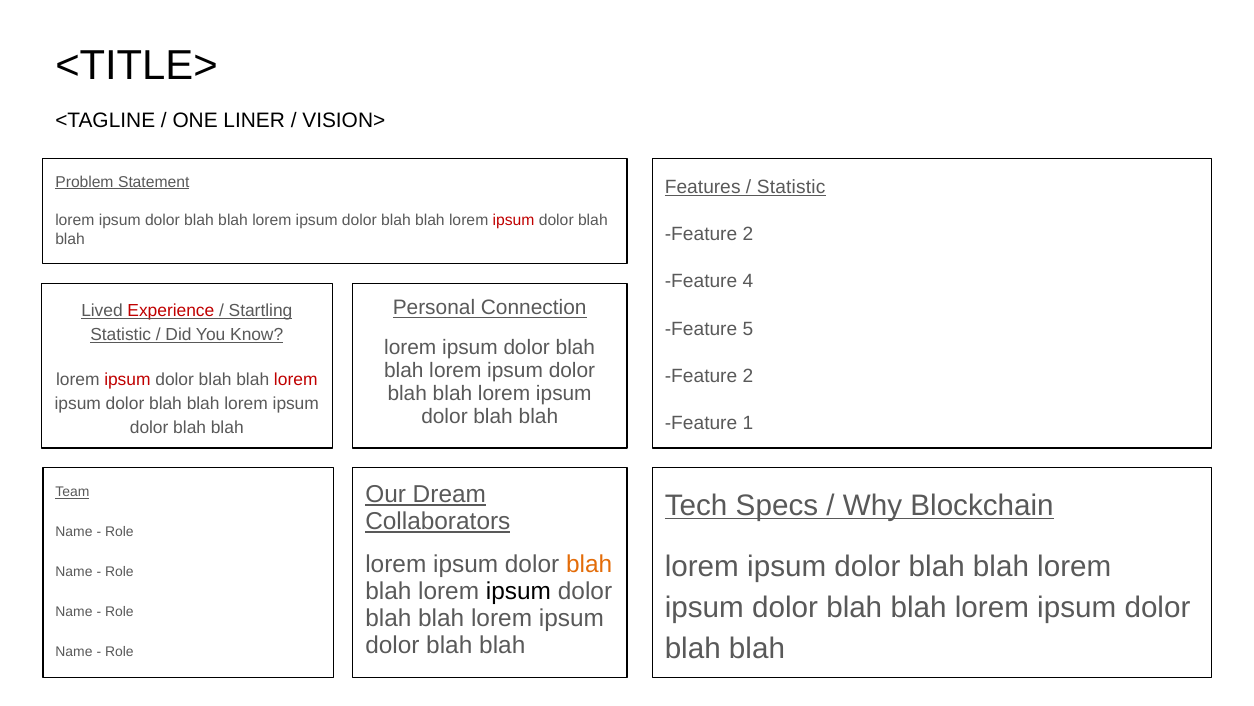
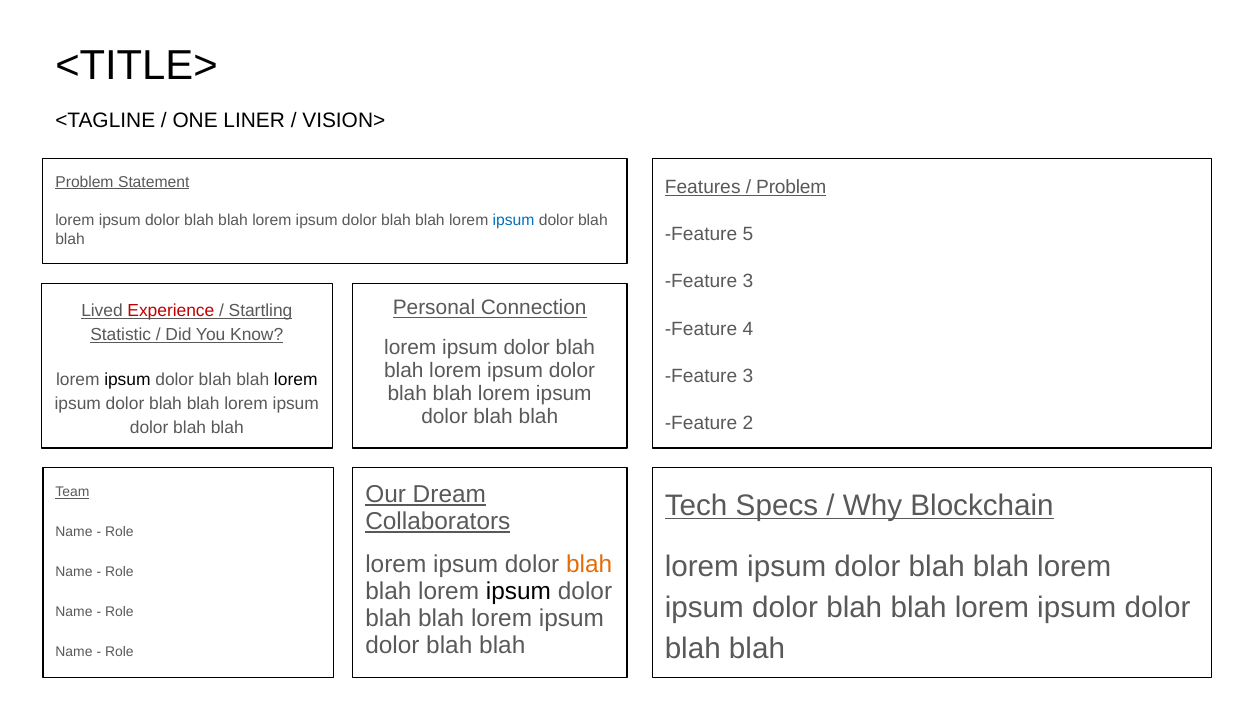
Statistic at (791, 187): Statistic -> Problem
ipsum at (514, 220) colour: red -> blue
2 at (748, 234): 2 -> 5
4 at (748, 281): 4 -> 3
5: 5 -> 4
2 at (748, 376): 2 -> 3
ipsum at (127, 379) colour: red -> black
lorem at (296, 379) colour: red -> black
1: 1 -> 2
